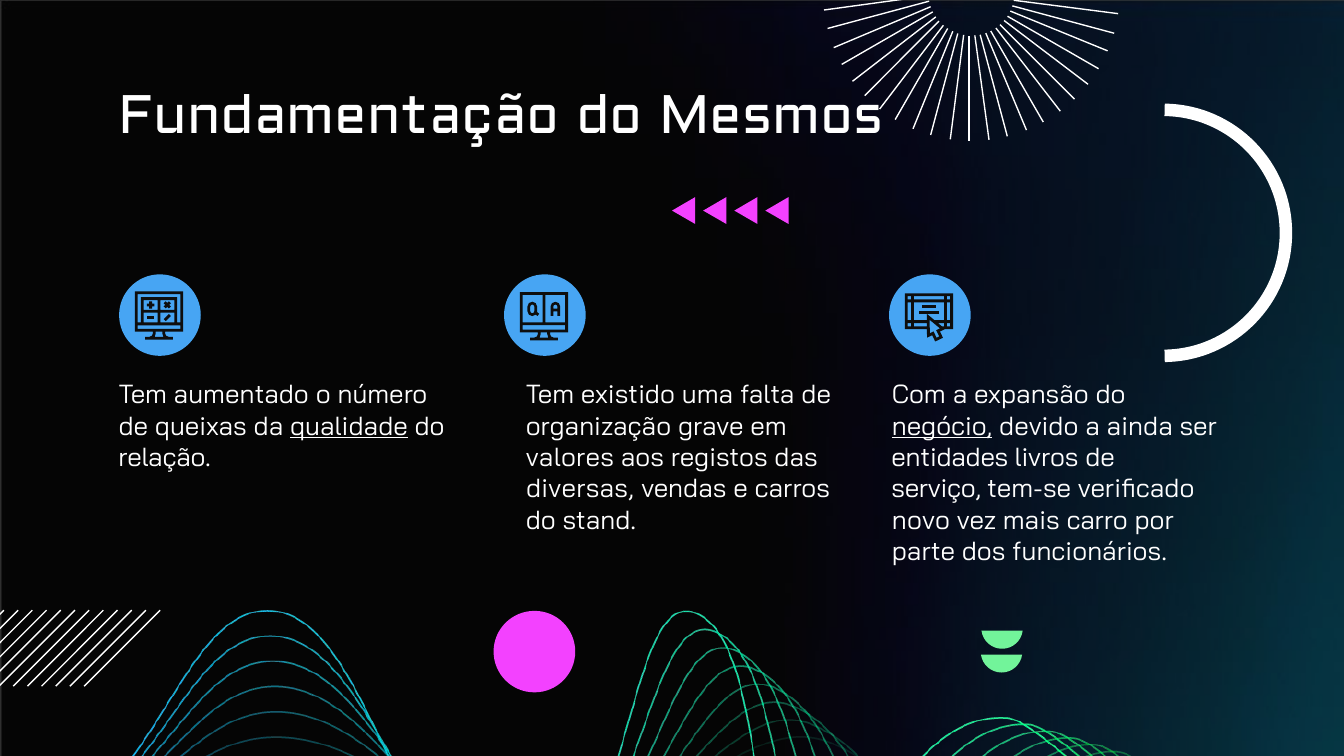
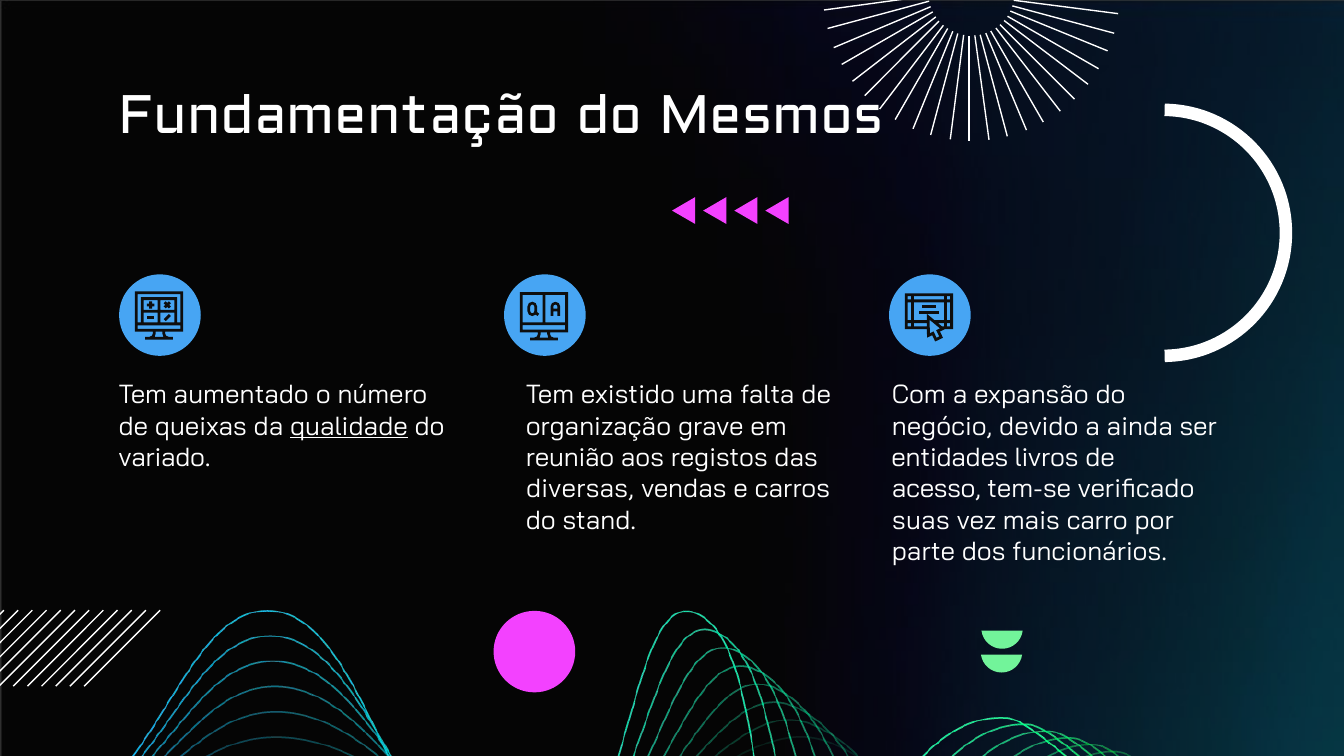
negócio underline: present -> none
relação: relação -> variado
valores: valores -> reunião
serviço: serviço -> acesso
novo: novo -> suas
